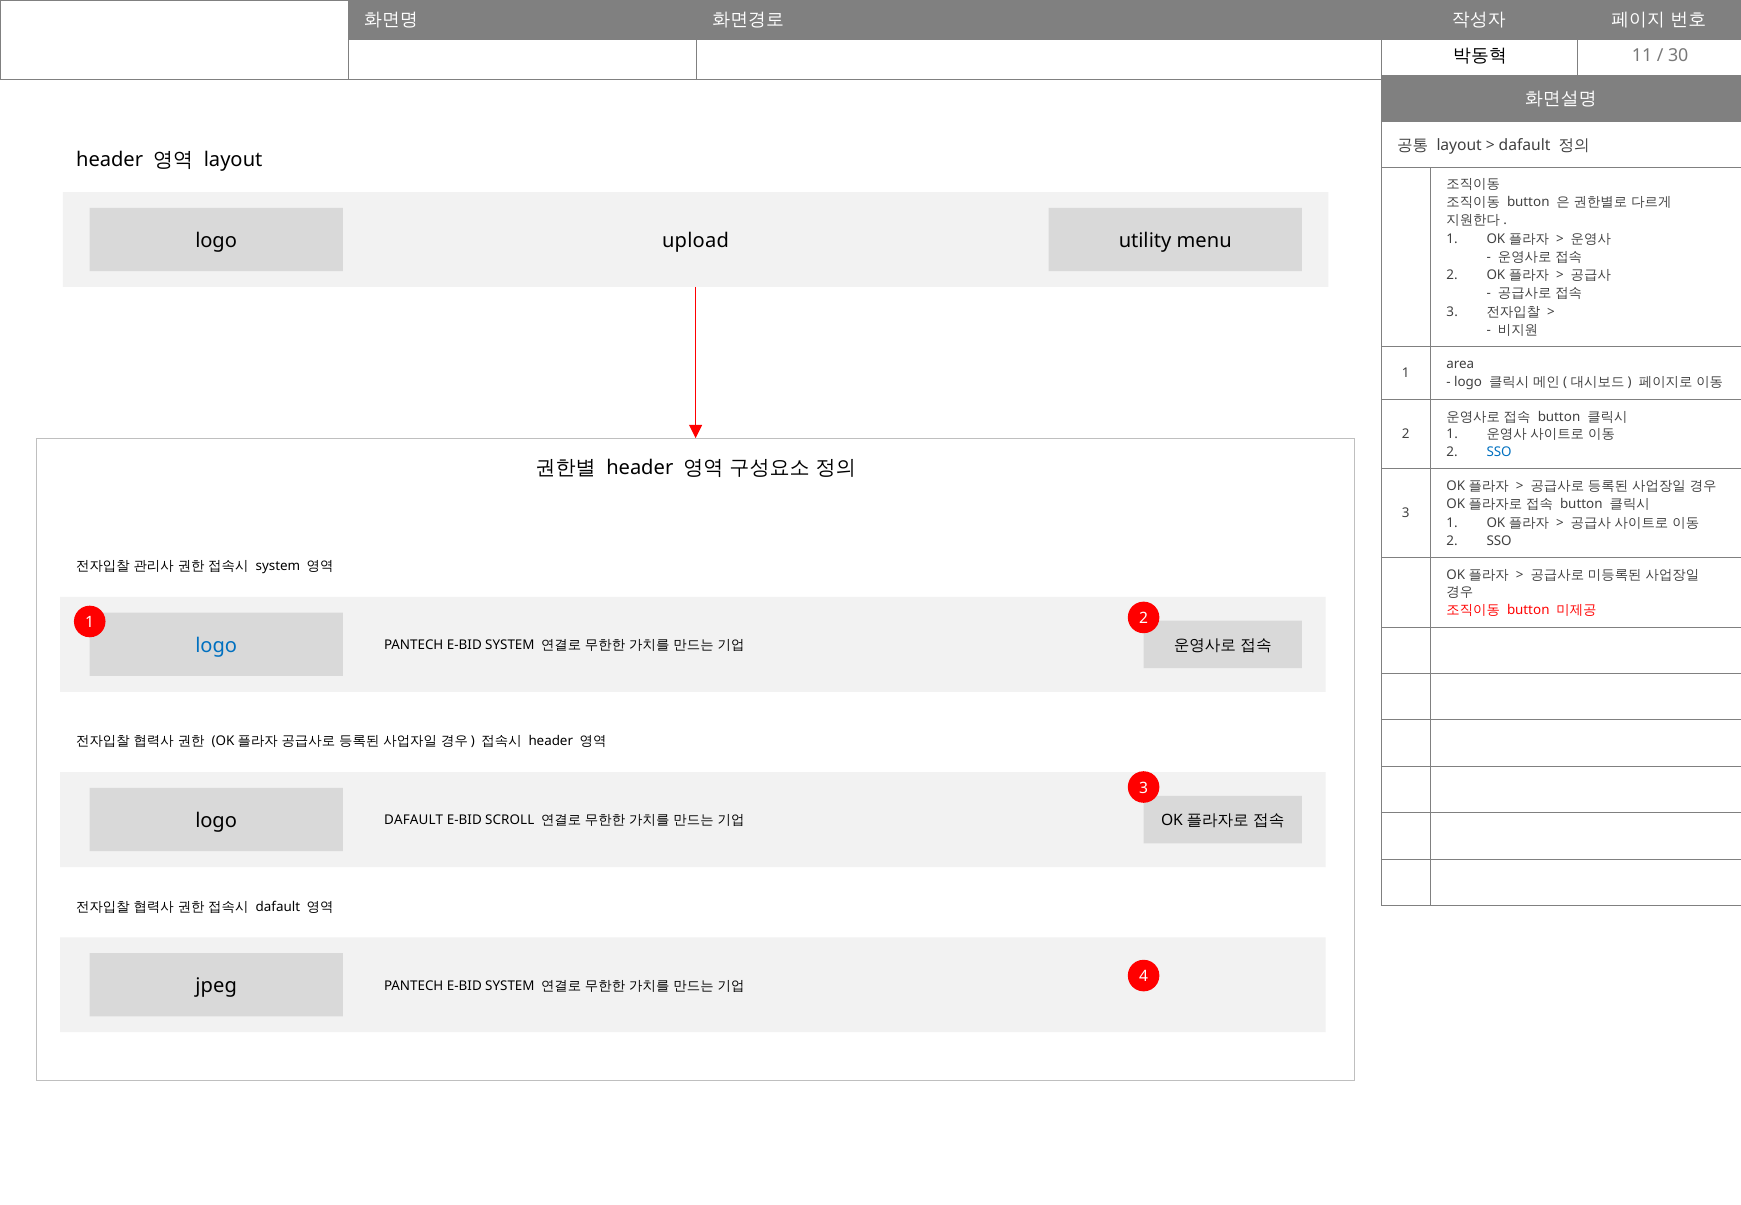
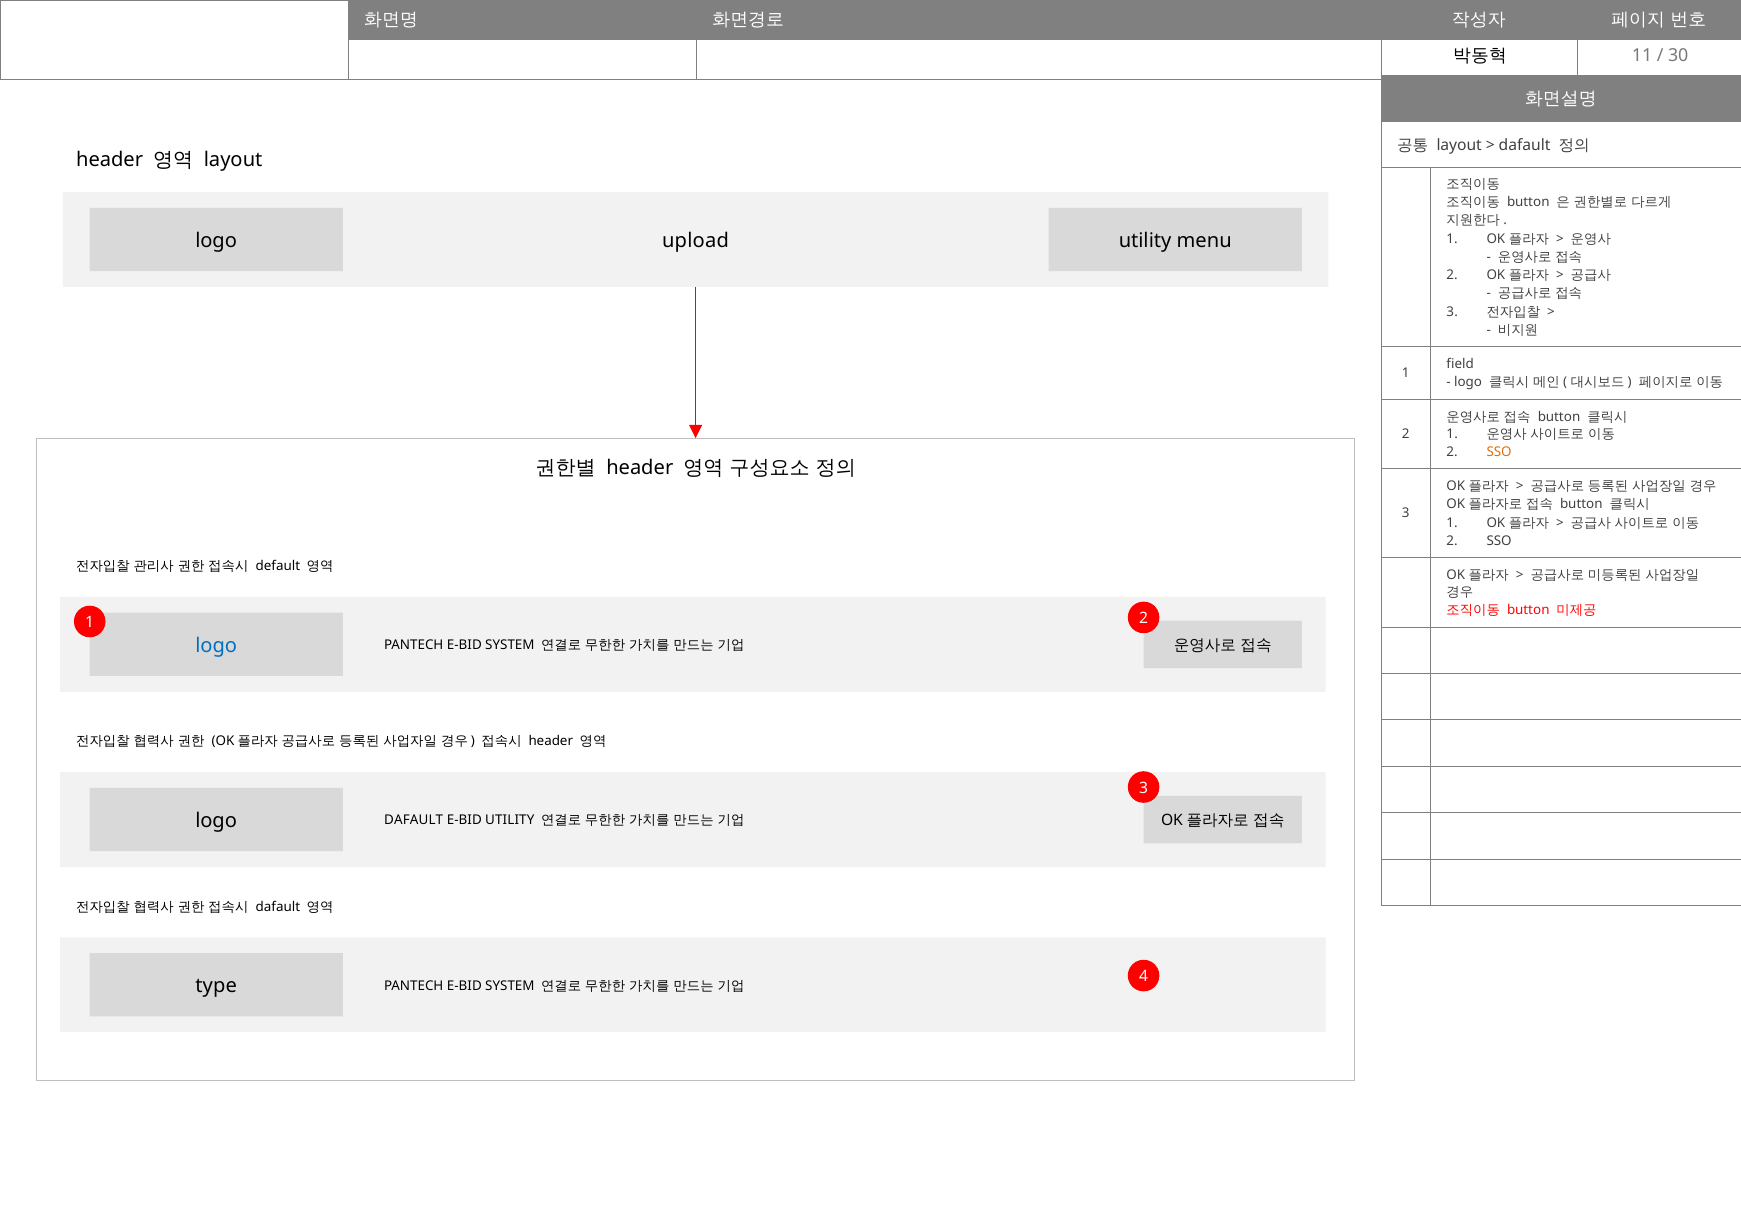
area: area -> field
SSO at (1499, 452) colour: blue -> orange
system at (278, 566): system -> default
E-BID SCROLL: SCROLL -> UTILITY
jpeg: jpeg -> type
